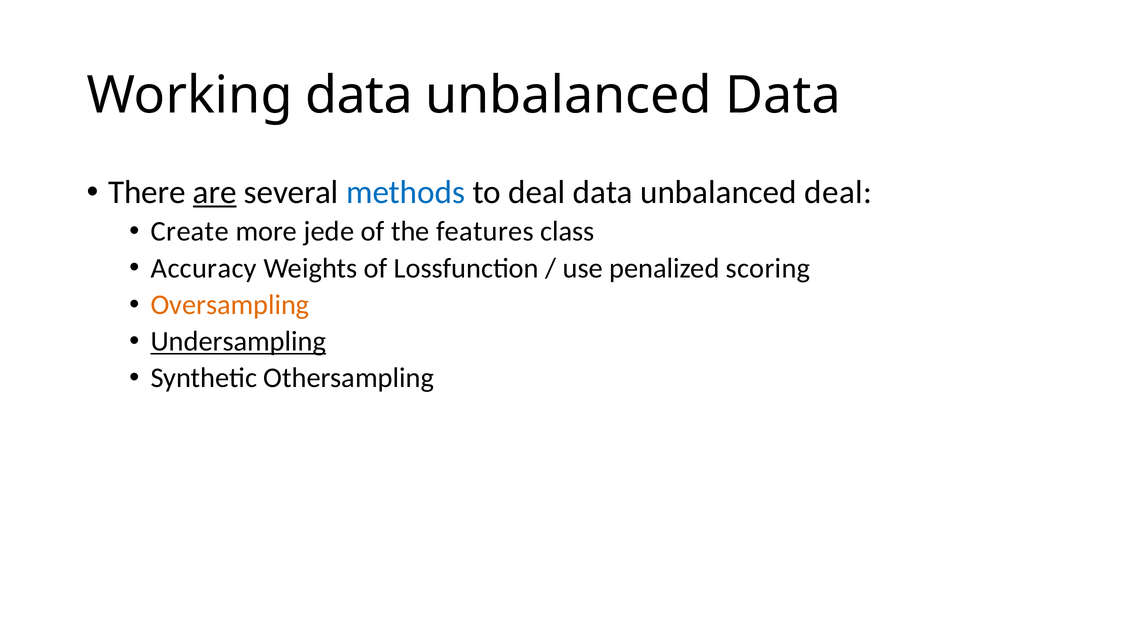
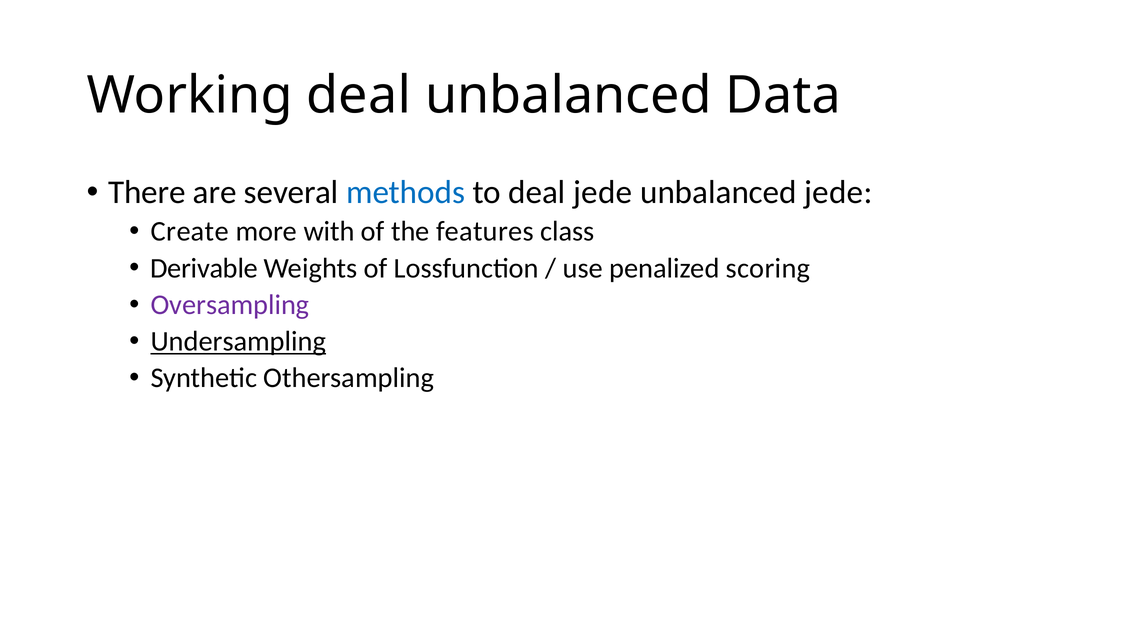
Working data: data -> deal
are underline: present -> none
deal data: data -> jede
unbalanced deal: deal -> jede
jede: jede -> with
Accuracy: Accuracy -> Derivable
Oversampling colour: orange -> purple
